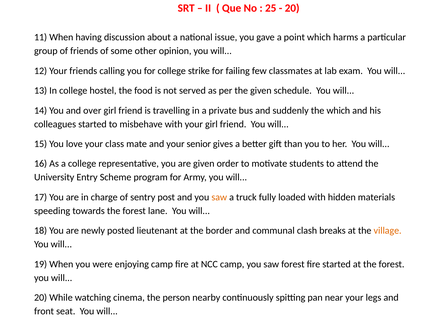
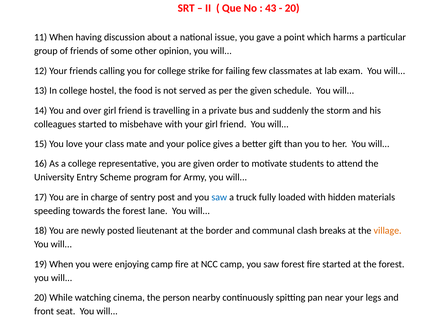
25: 25 -> 43
the which: which -> storm
senior: senior -> police
saw at (219, 197) colour: orange -> blue
